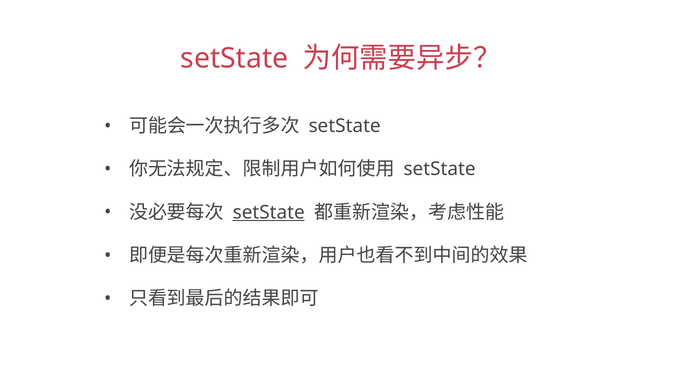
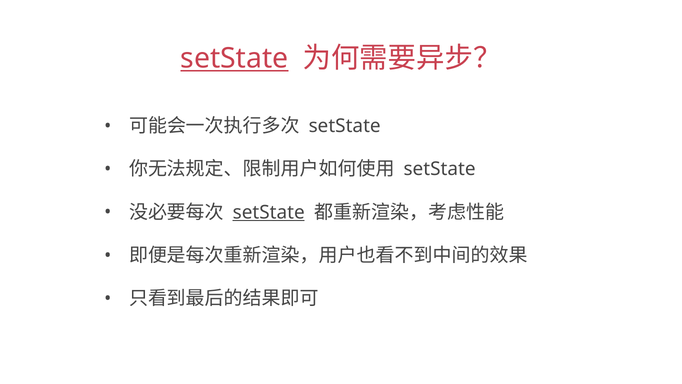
setState at (234, 58) underline: none -> present
